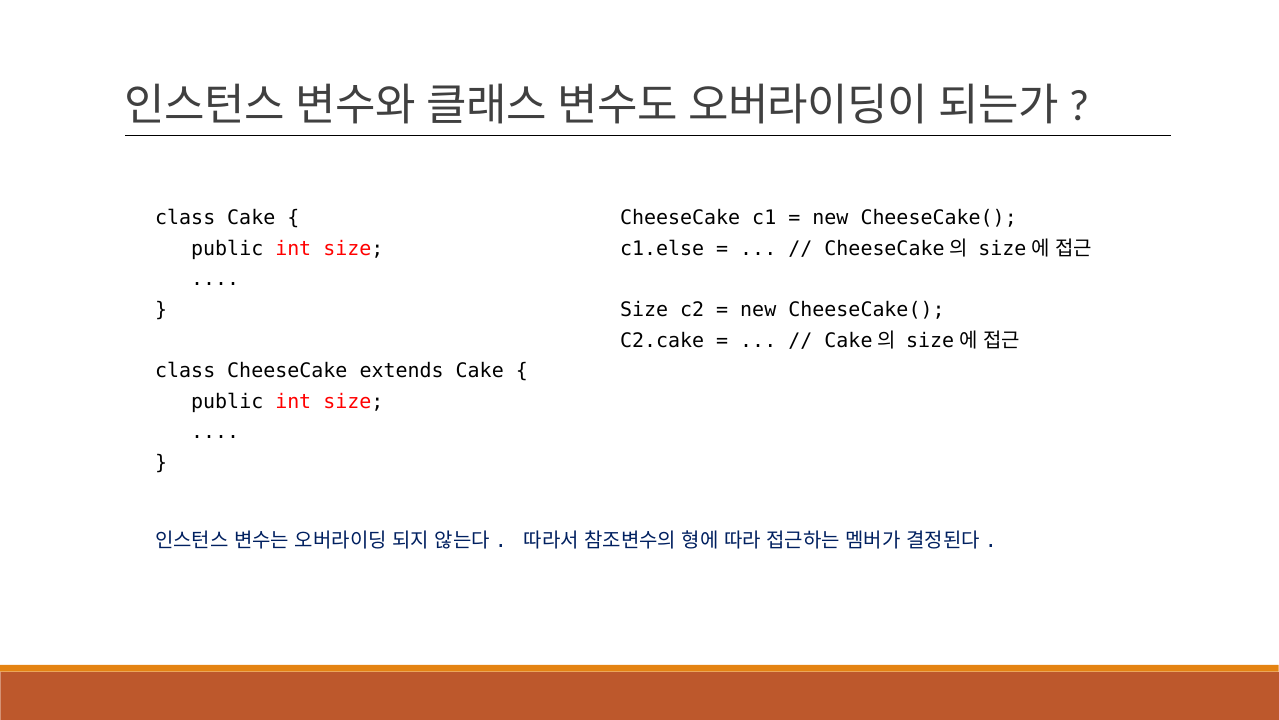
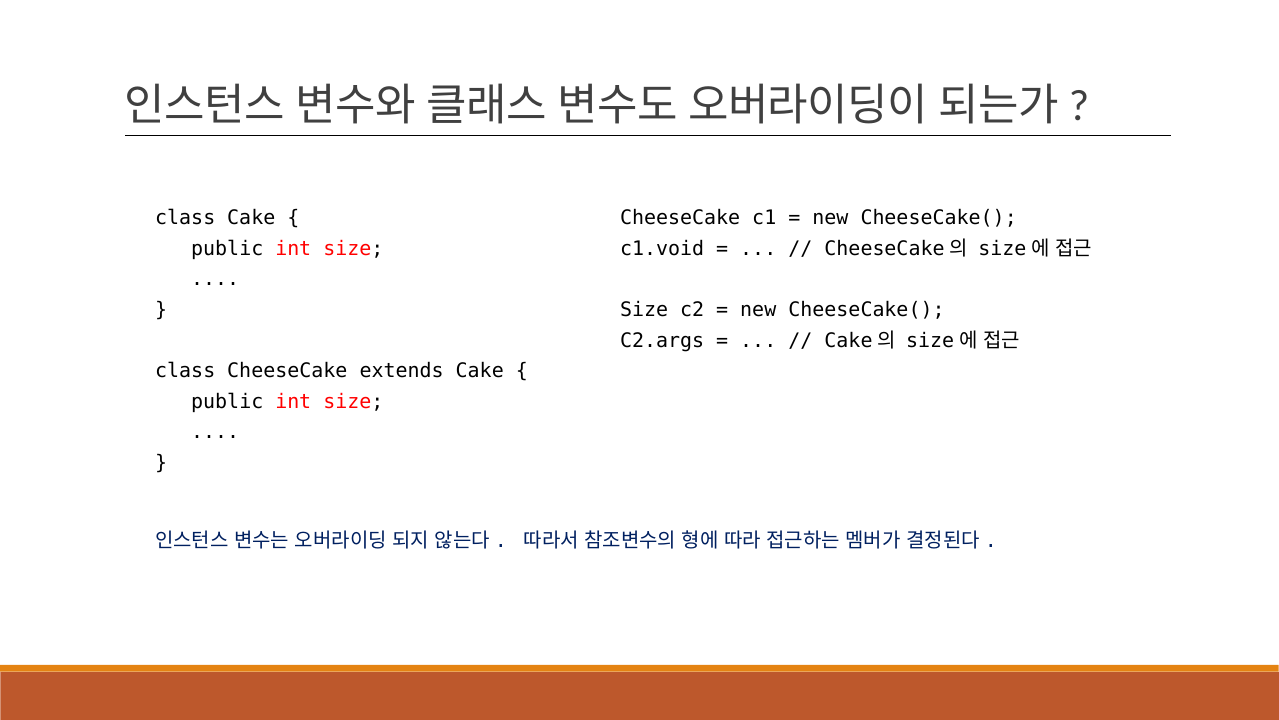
c1.else: c1.else -> c1.void
C2.cake: C2.cake -> C2.args
